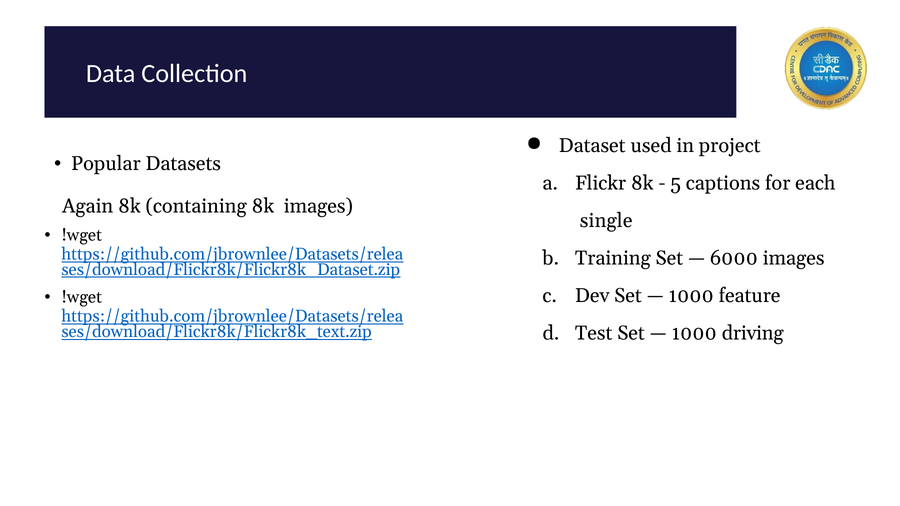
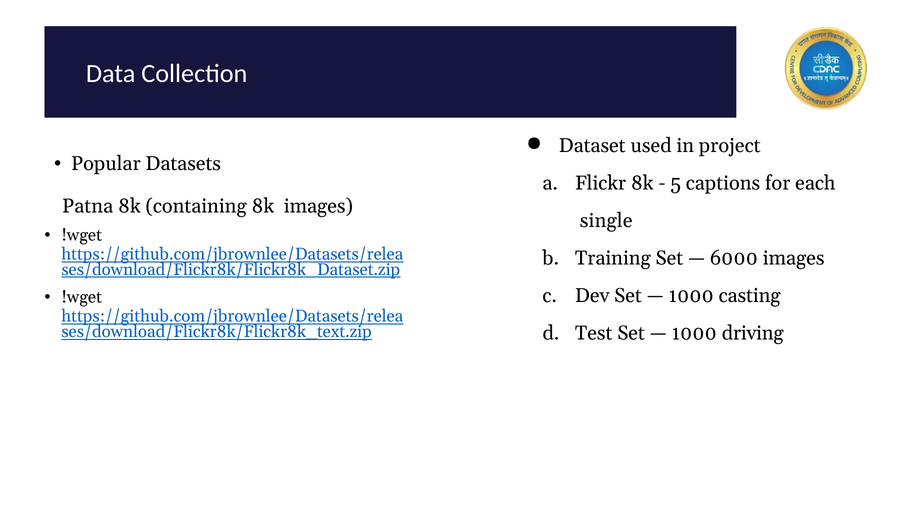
Again: Again -> Patna
feature: feature -> casting
